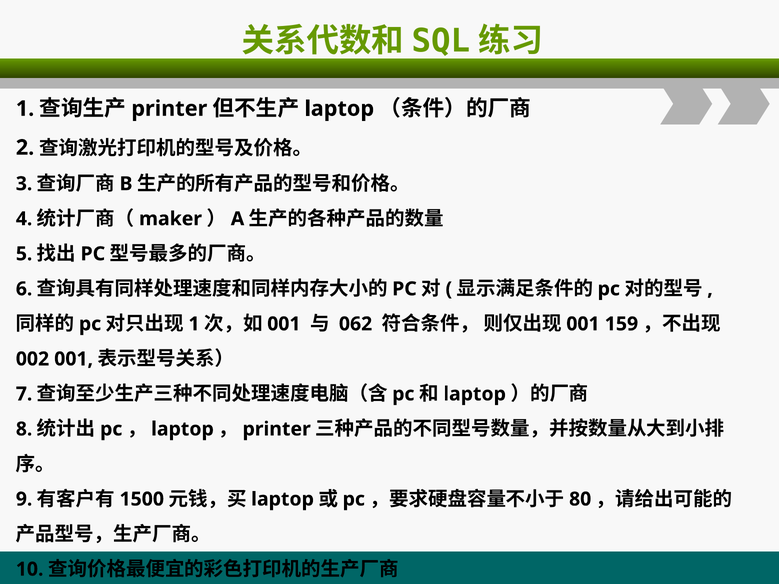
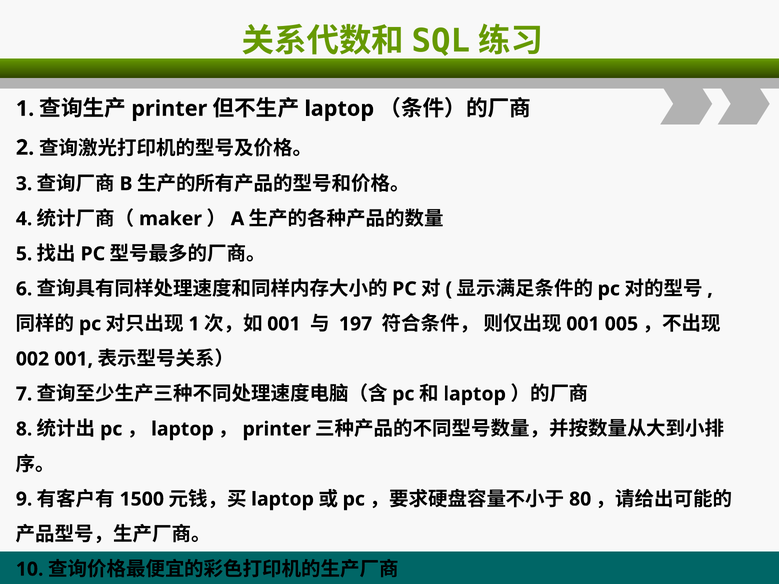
062: 062 -> 197
159: 159 -> 005
